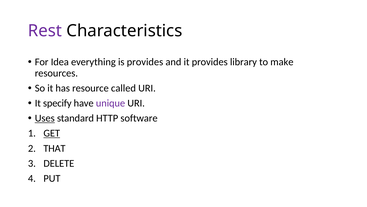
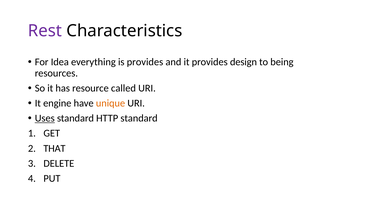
library: library -> design
make: make -> being
specify: specify -> engine
unique colour: purple -> orange
HTTP software: software -> standard
GET underline: present -> none
